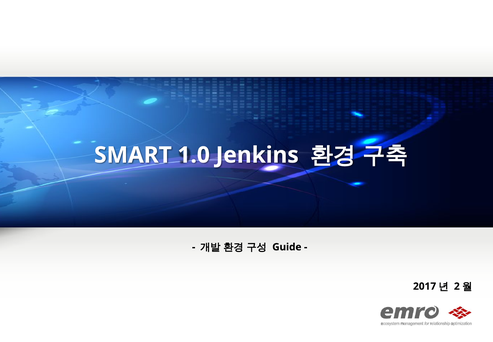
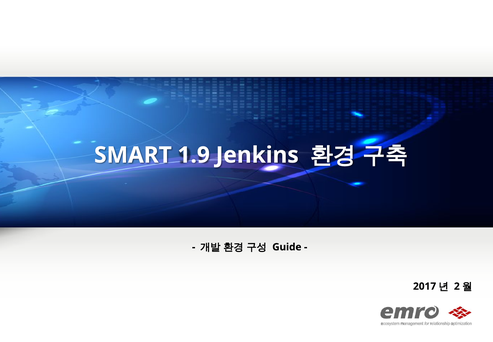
1.0: 1.0 -> 1.9
